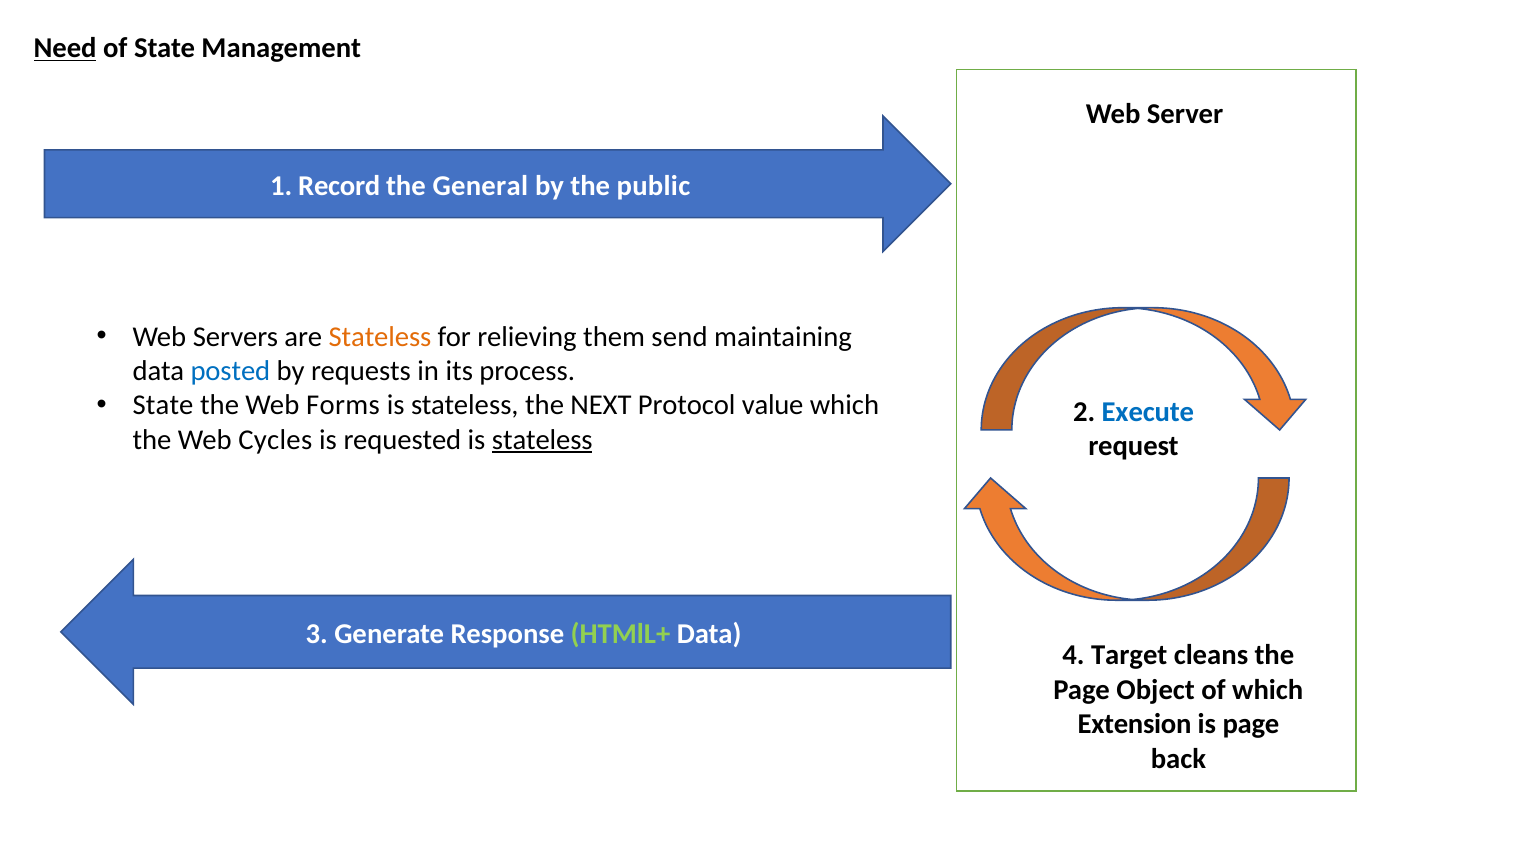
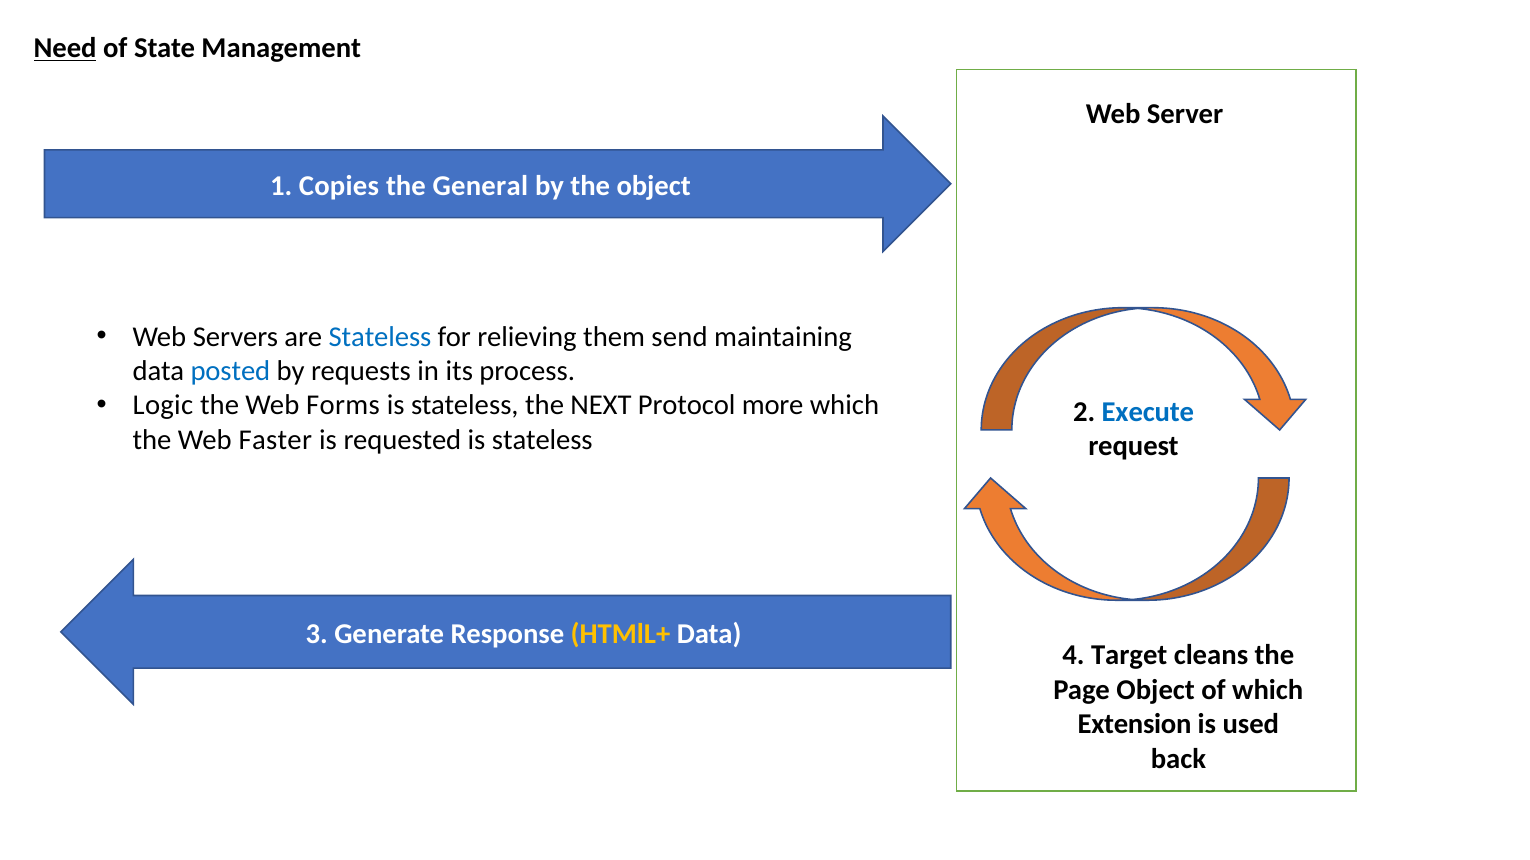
Record: Record -> Copies
the public: public -> object
Stateless at (380, 337) colour: orange -> blue
State at (163, 406): State -> Logic
value: value -> more
Cycles: Cycles -> Faster
stateless at (542, 440) underline: present -> none
HTMlL+ colour: light green -> yellow
is page: page -> used
